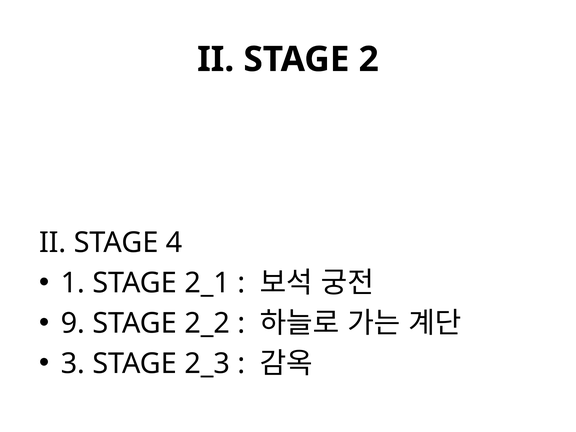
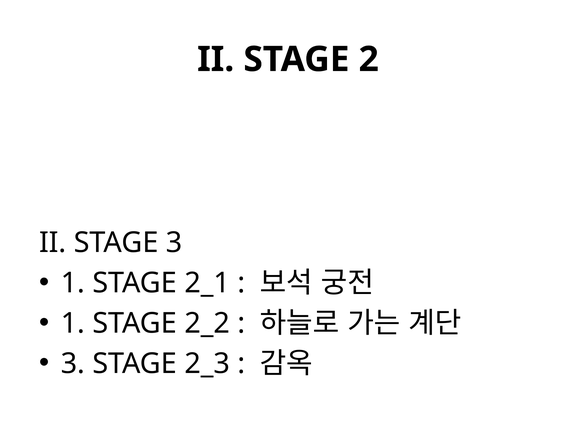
STAGE 4: 4 -> 3
9 at (73, 323): 9 -> 1
